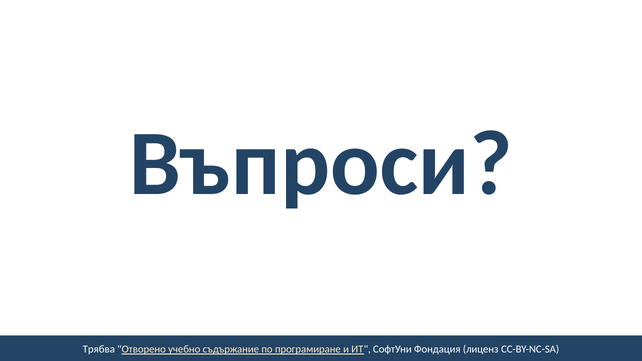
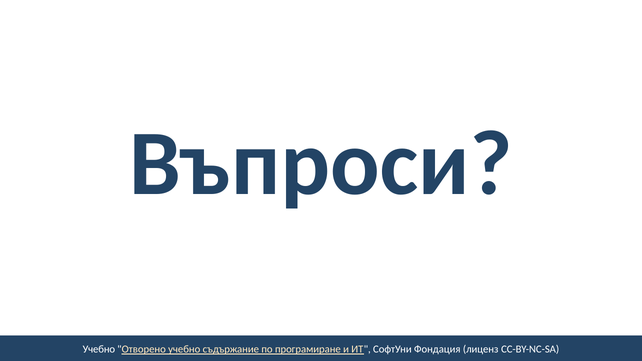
Трябва at (99, 349): Трябва -> Учебно
